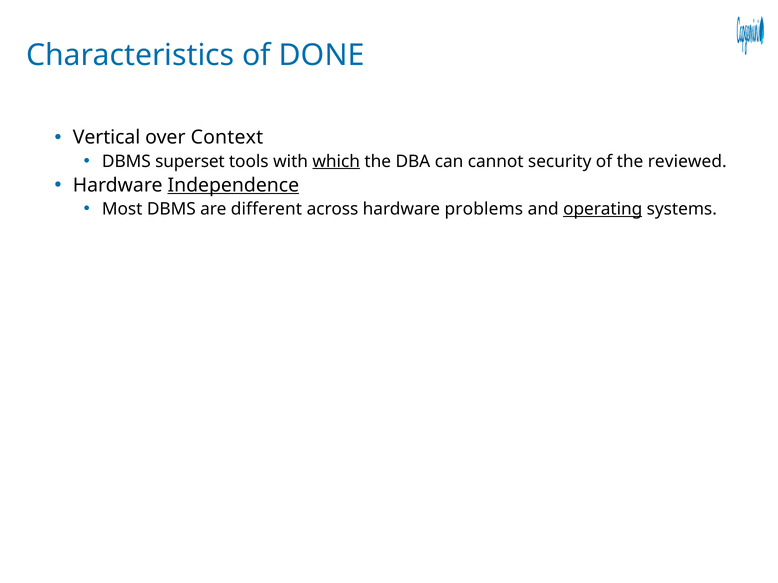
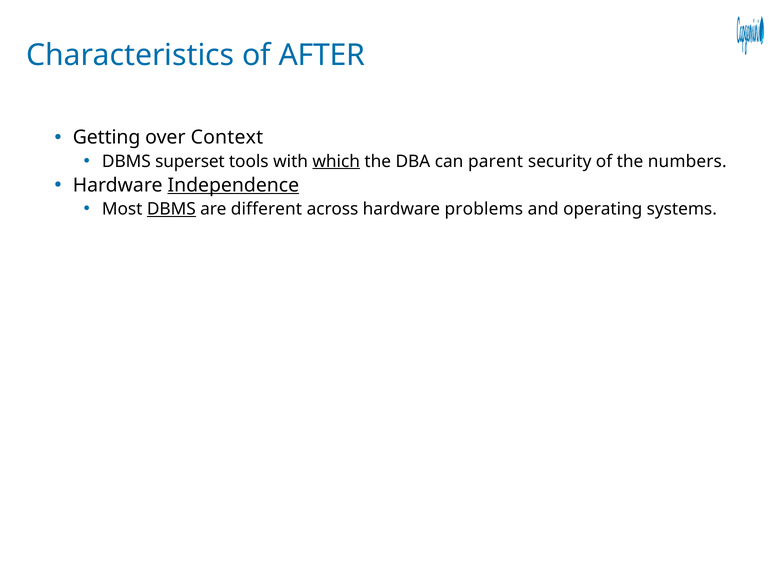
DONE: DONE -> AFTER
Vertical: Vertical -> Getting
cannot: cannot -> parent
reviewed: reviewed -> numbers
DBMS at (171, 209) underline: none -> present
operating underline: present -> none
